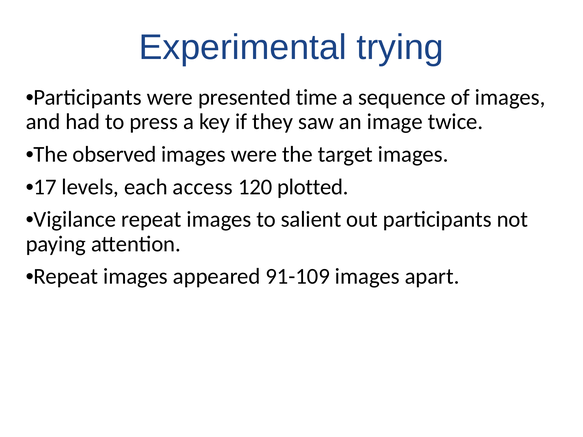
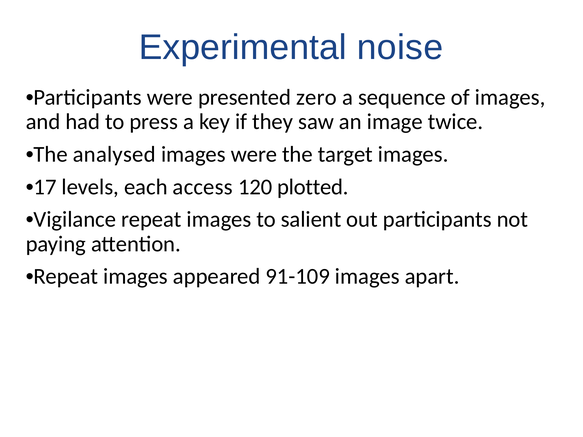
trying: trying -> noise
time: time -> zero
observed: observed -> analysed
